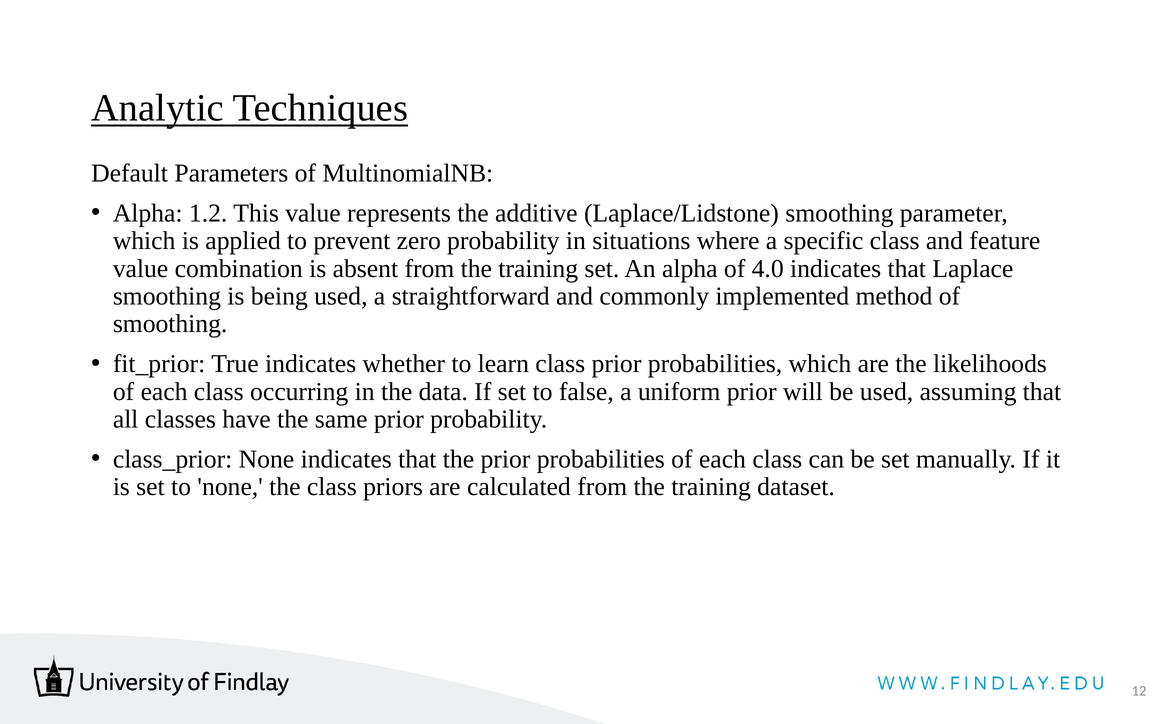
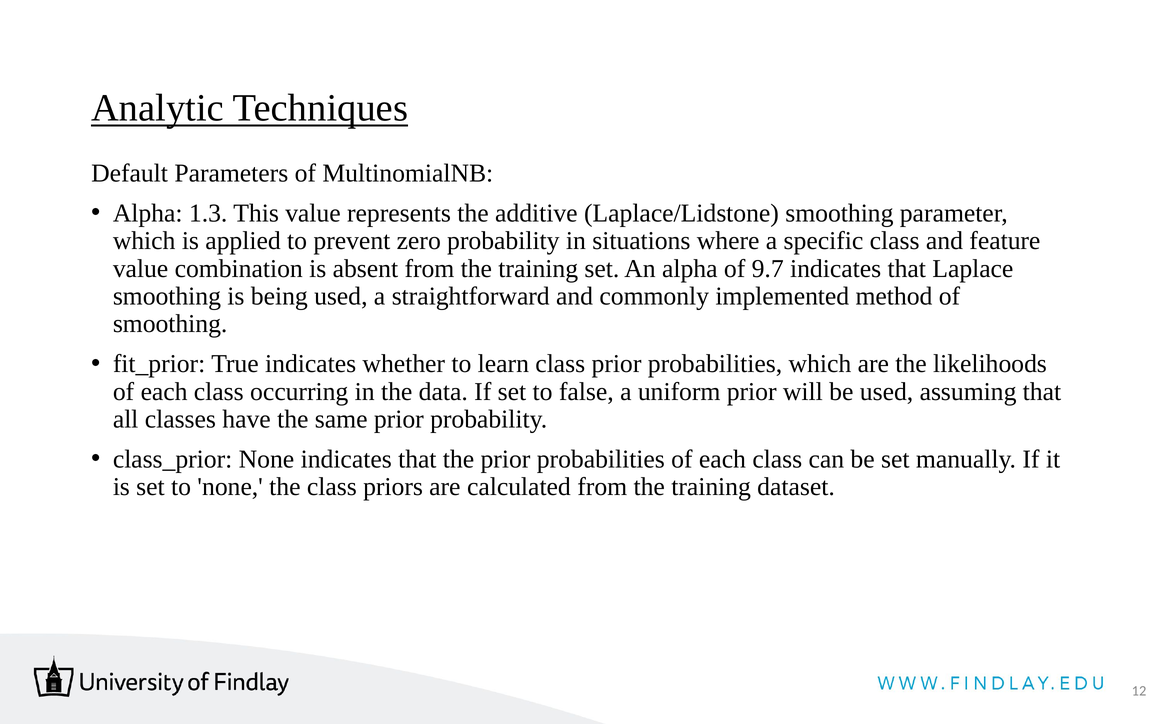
1.2: 1.2 -> 1.3
4.0: 4.0 -> 9.7
